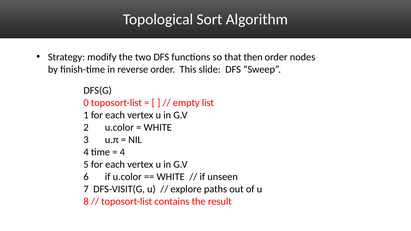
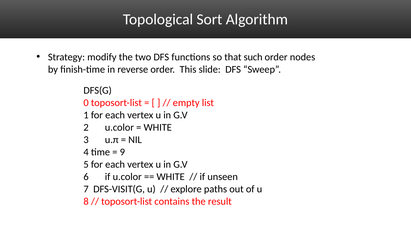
then: then -> such
4 at (122, 152): 4 -> 9
